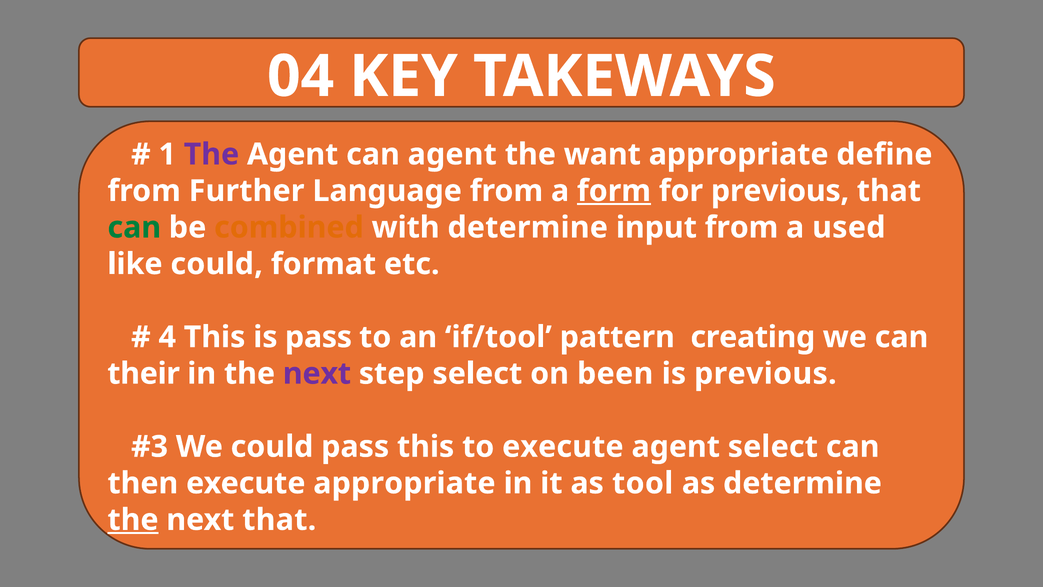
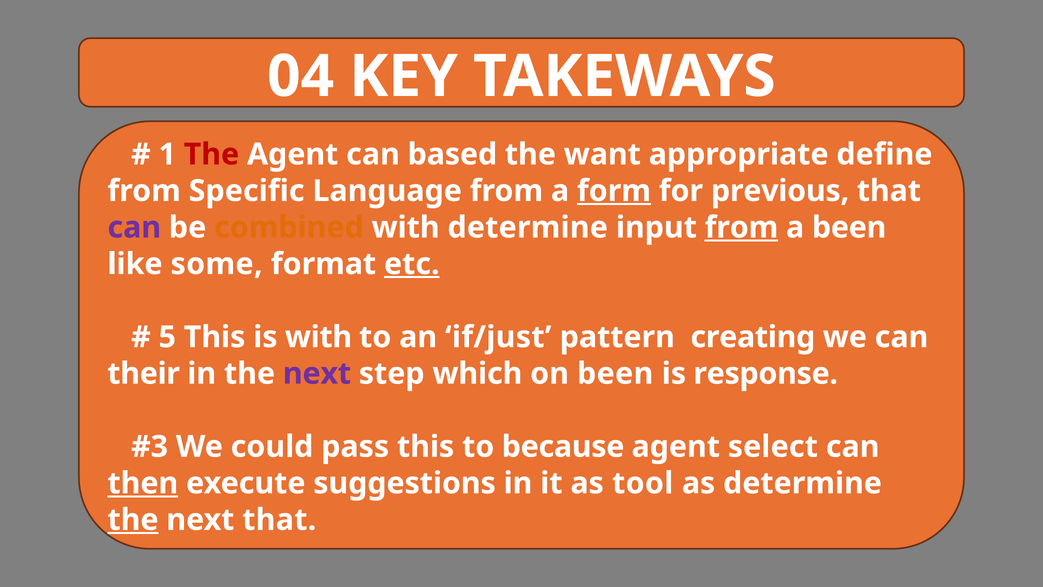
The at (211, 154) colour: purple -> red
can agent: agent -> based
Further: Further -> Specific
can at (134, 227) colour: green -> purple
from at (741, 227) underline: none -> present
a used: used -> been
like could: could -> some
etc underline: none -> present
4: 4 -> 5
is pass: pass -> with
if/tool: if/tool -> if/just
step select: select -> which
is previous: previous -> response
to execute: execute -> because
then underline: none -> present
execute appropriate: appropriate -> suggestions
